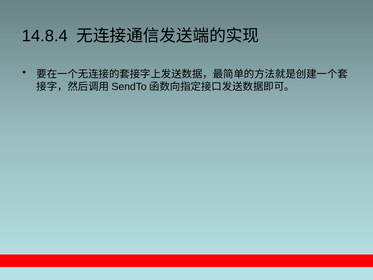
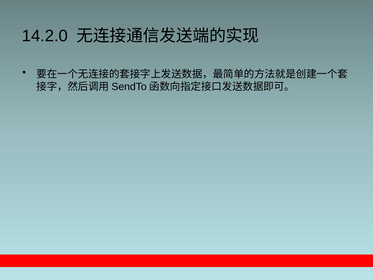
14.8.4: 14.8.4 -> 14.2.0
